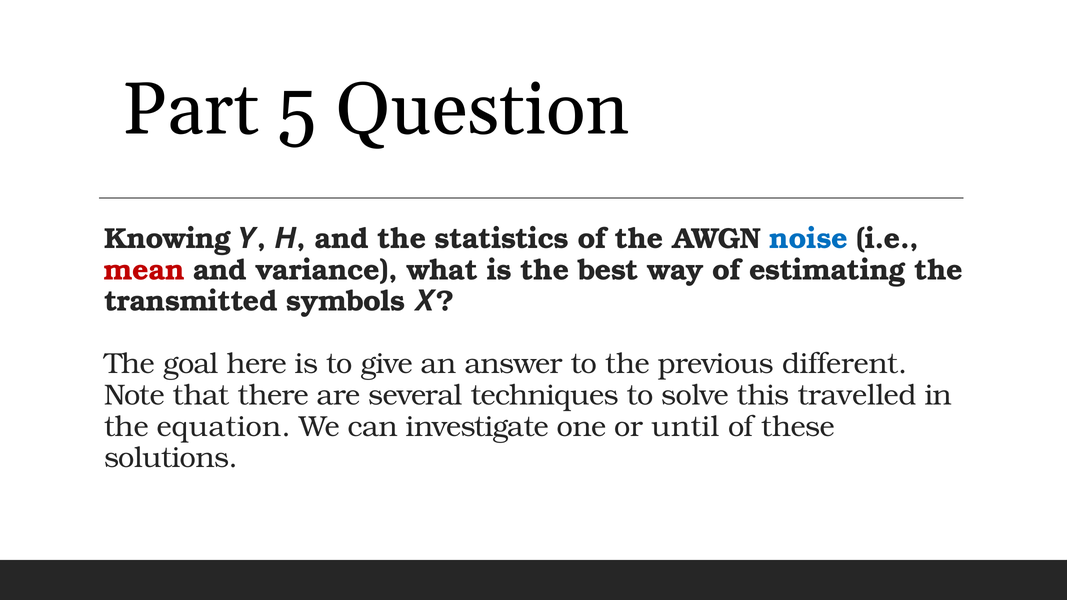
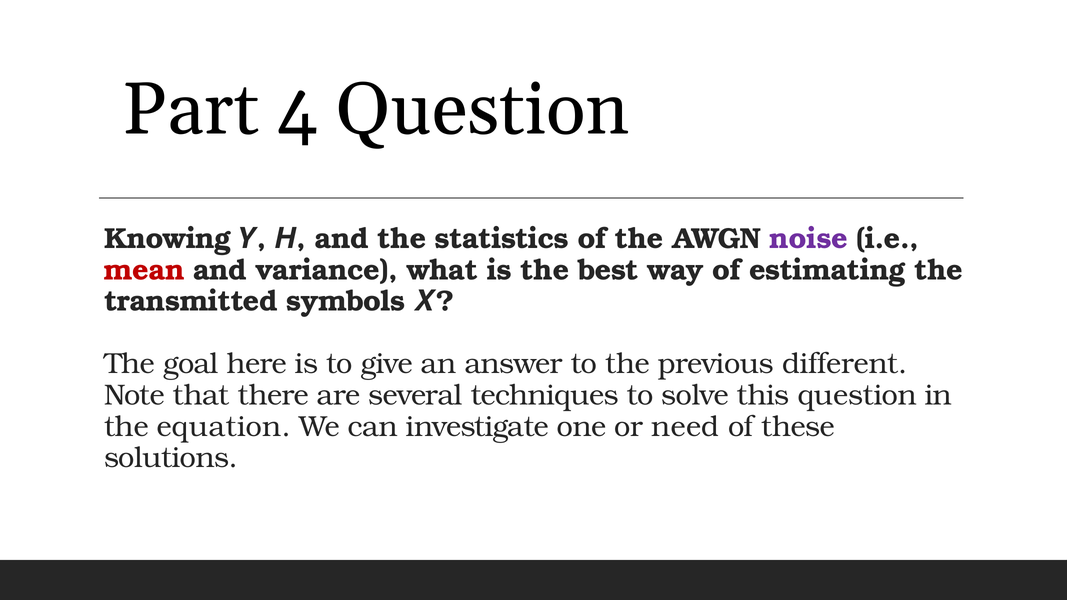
5: 5 -> 4
noise colour: blue -> purple
this travelled: travelled -> question
until: until -> need
